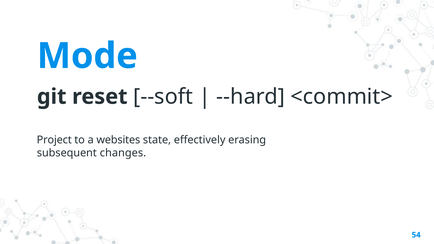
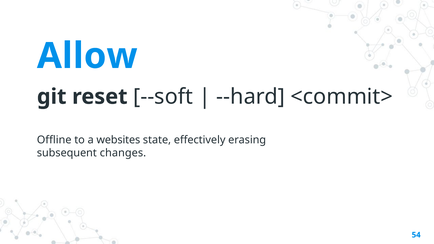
Mode: Mode -> Allow
Project: Project -> Offline
